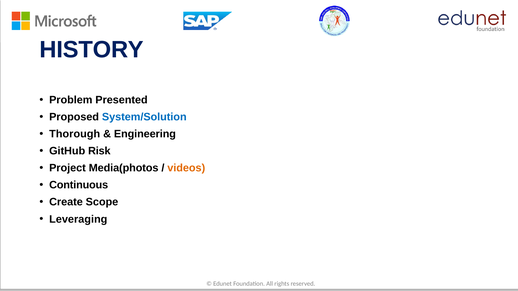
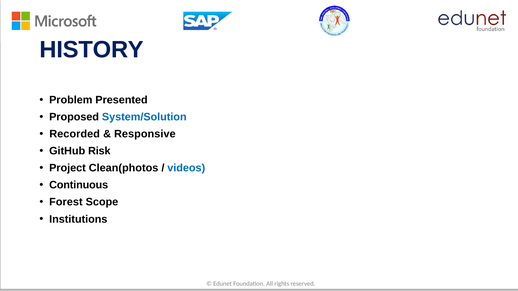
Thorough: Thorough -> Recorded
Engineering: Engineering -> Responsive
Media(photos: Media(photos -> Clean(photos
videos colour: orange -> blue
Create: Create -> Forest
Leveraging: Leveraging -> Institutions
